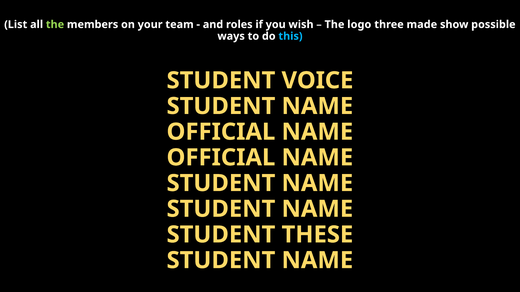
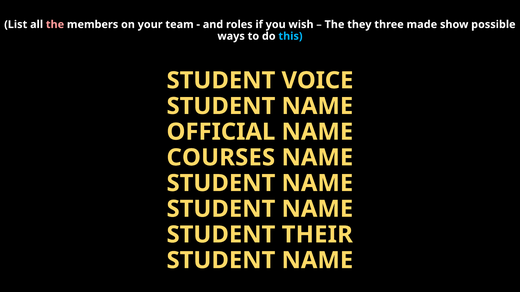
the at (55, 25) colour: light green -> pink
logo: logo -> they
OFFICIAL at (221, 158): OFFICIAL -> COURSES
THESE: THESE -> THEIR
